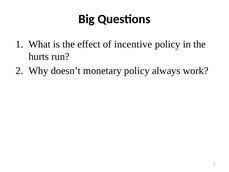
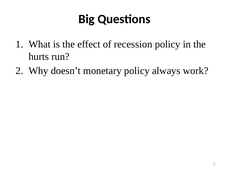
incentive: incentive -> recession
